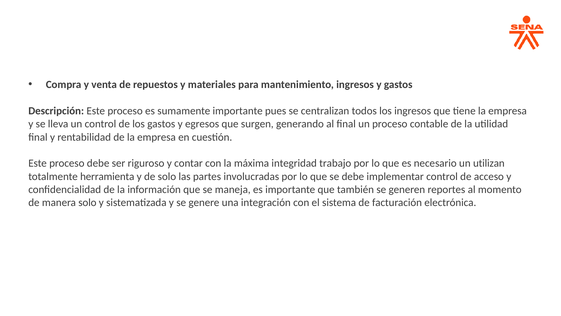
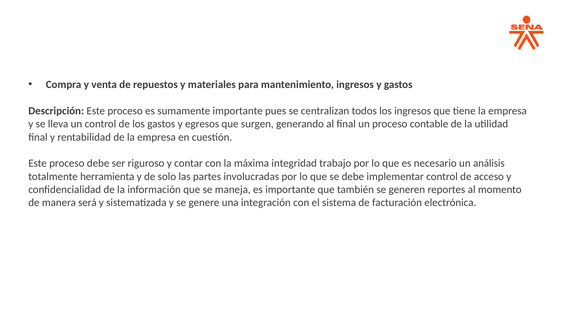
utilizan: utilizan -> análisis
manera solo: solo -> será
